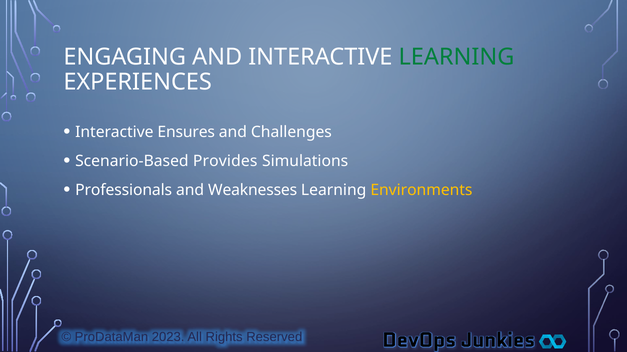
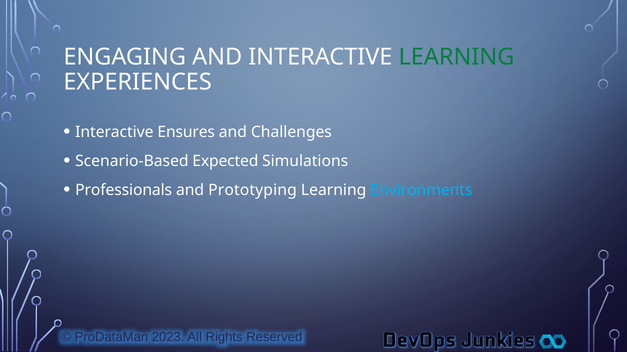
Provides: Provides -> Expected
Weaknesses: Weaknesses -> Prototyping
Environments colour: yellow -> light blue
